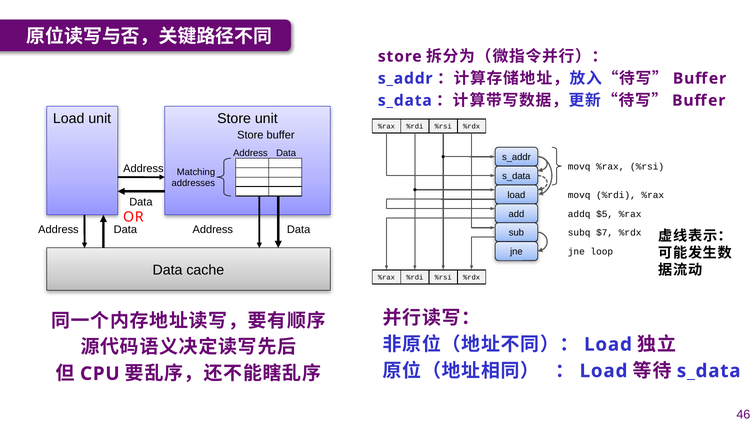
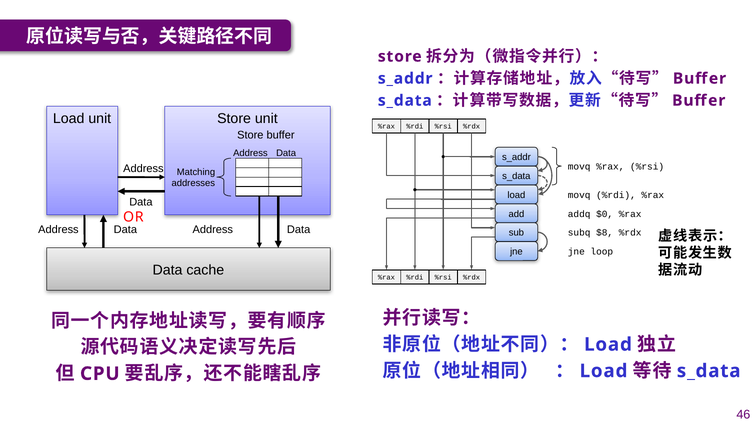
$5: $5 -> $0
$7: $7 -> $8
